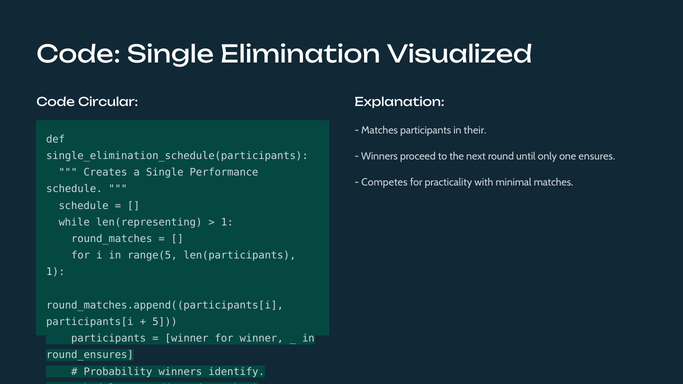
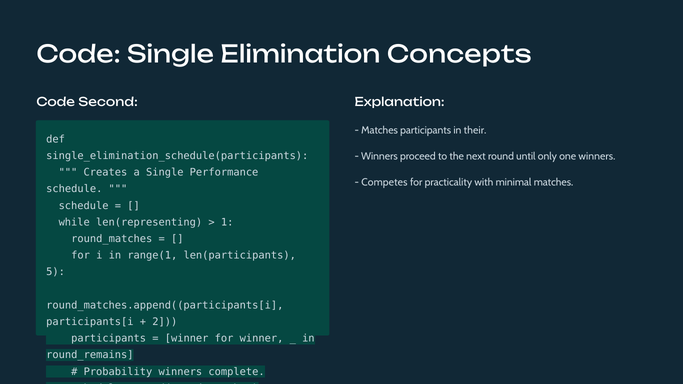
Visualized: Visualized -> Concepts
Circular: Circular -> Second
one ensures: ensures -> winners
range(5: range(5 -> range(1
1 at (56, 272): 1 -> 5
5: 5 -> 2
round_ensures: round_ensures -> round_remains
identify: identify -> complete
